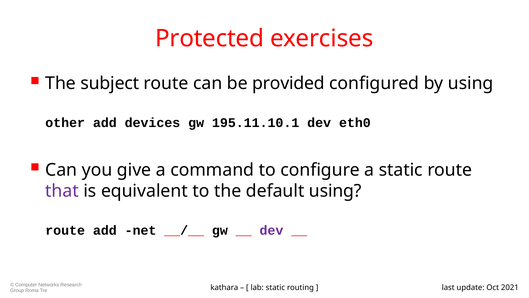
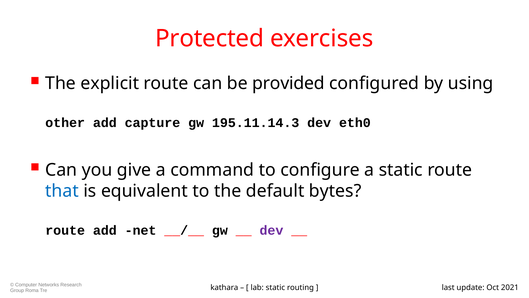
subject: subject -> explicit
devices: devices -> capture
195.11.10.1: 195.11.10.1 -> 195.11.14.3
that colour: purple -> blue
default using: using -> bytes
